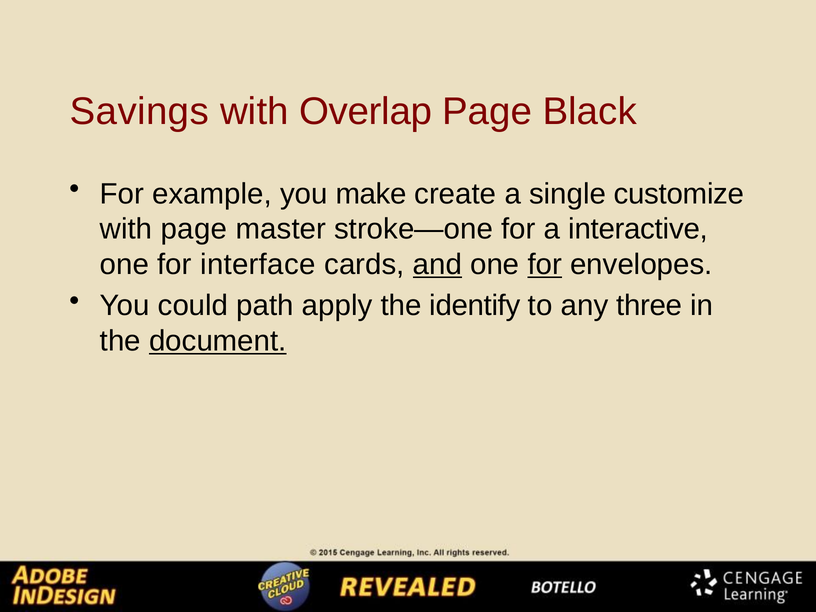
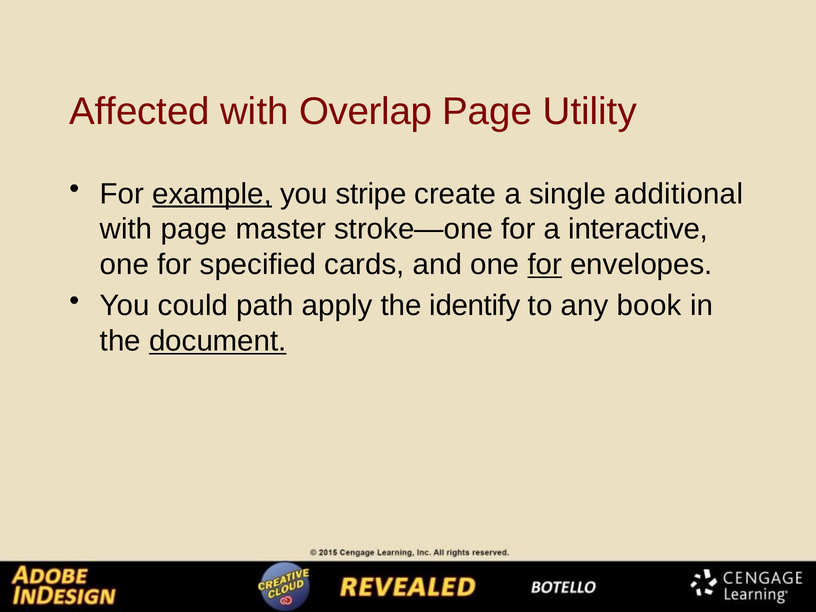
Savings: Savings -> Affected
Black: Black -> Utility
example underline: none -> present
make: make -> stripe
customize: customize -> additional
interface: interface -> specified
and underline: present -> none
three: three -> book
